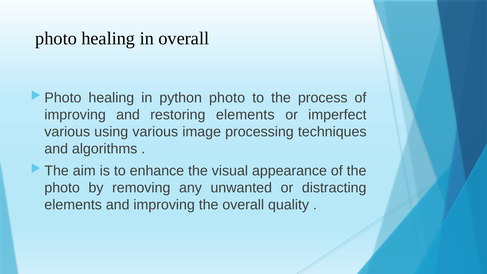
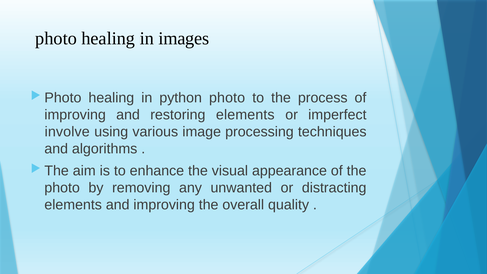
in overall: overall -> images
various at (67, 132): various -> involve
